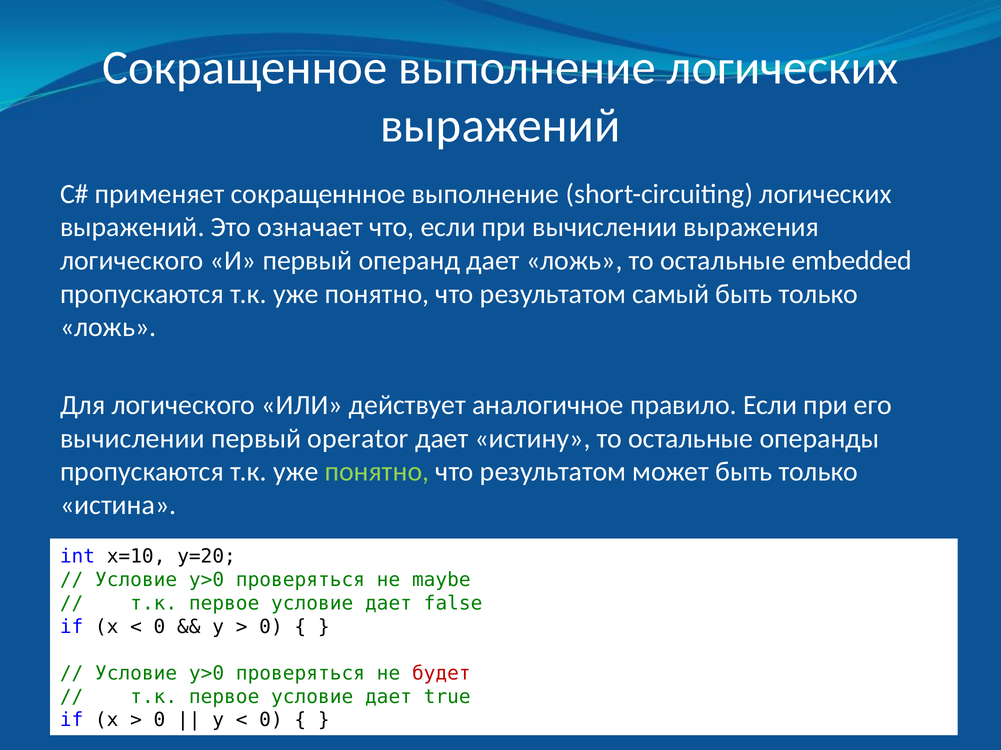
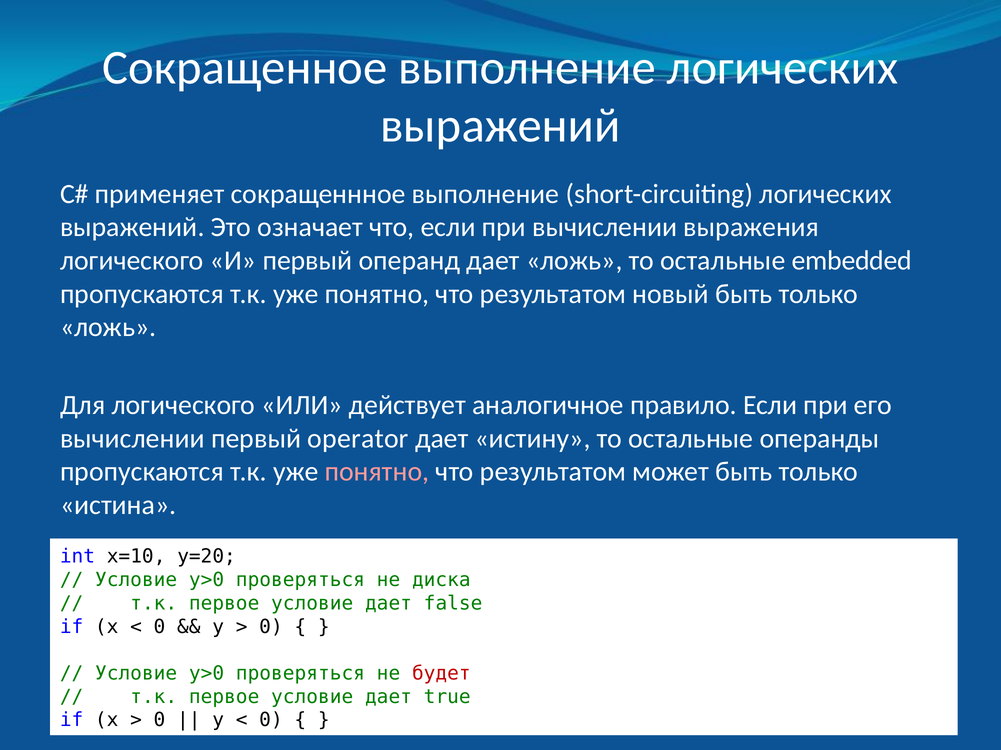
самый: самый -> новый
понятно at (377, 472) colour: light green -> pink
maybe: maybe -> диска
